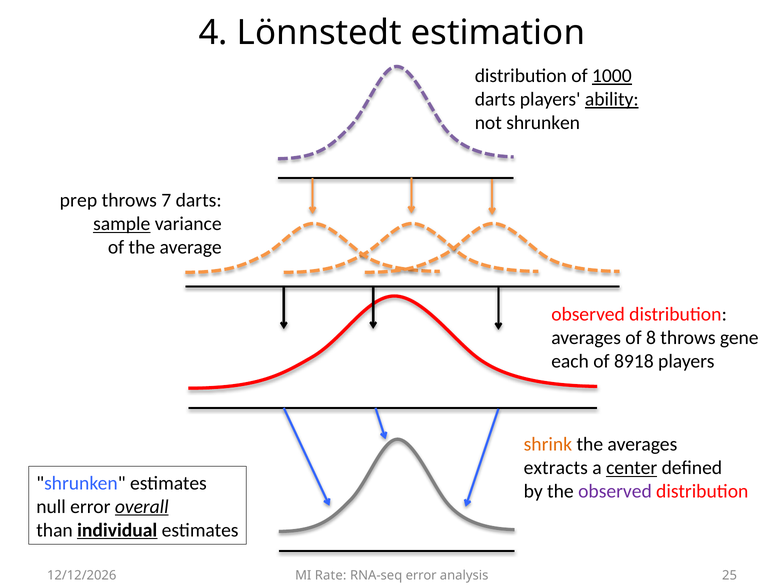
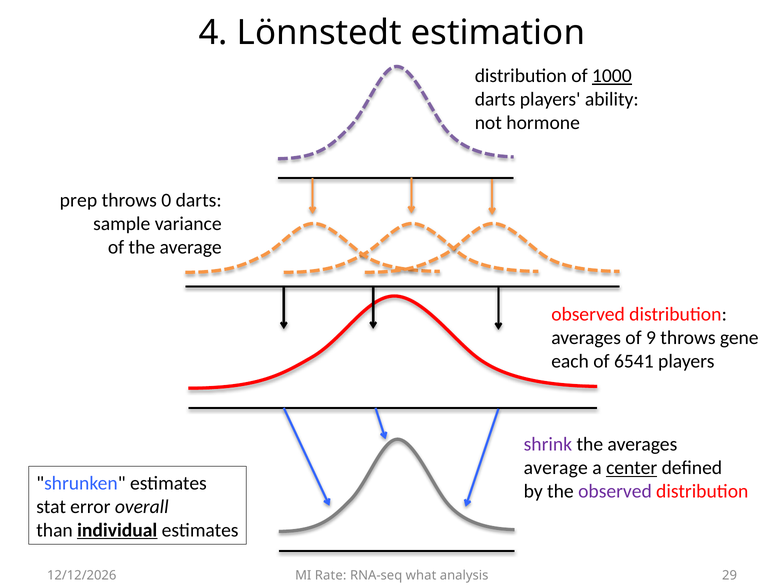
ability underline: present -> none
not shrunken: shrunken -> hormone
7: 7 -> 0
sample underline: present -> none
8: 8 -> 9
8918: 8918 -> 6541
shrink colour: orange -> purple
extracts at (556, 468): extracts -> average
null: null -> stat
overall underline: present -> none
RNA-seq error: error -> what
25: 25 -> 29
